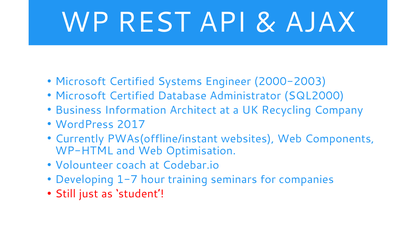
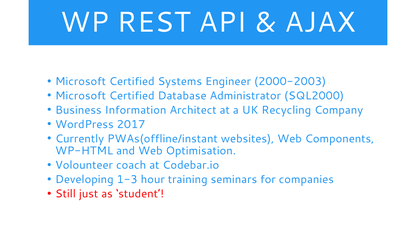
1-7: 1-7 -> 1-3
